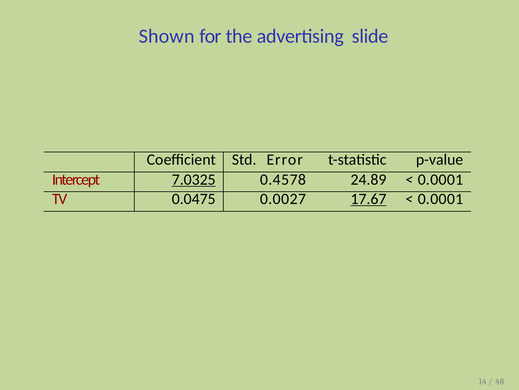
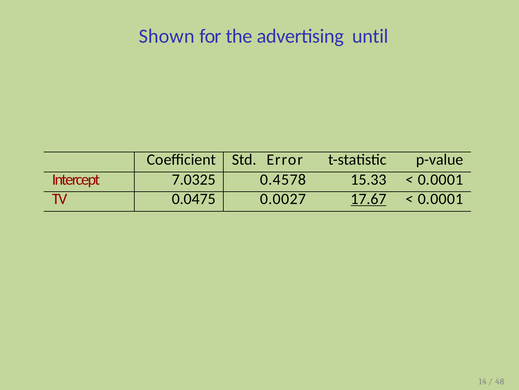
slide: slide -> until
7.0325 underline: present -> none
24.89: 24.89 -> 15.33
